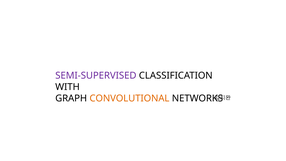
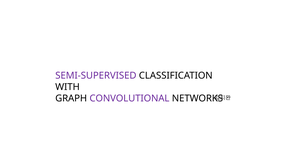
CONVOLUTIONAL colour: orange -> purple
